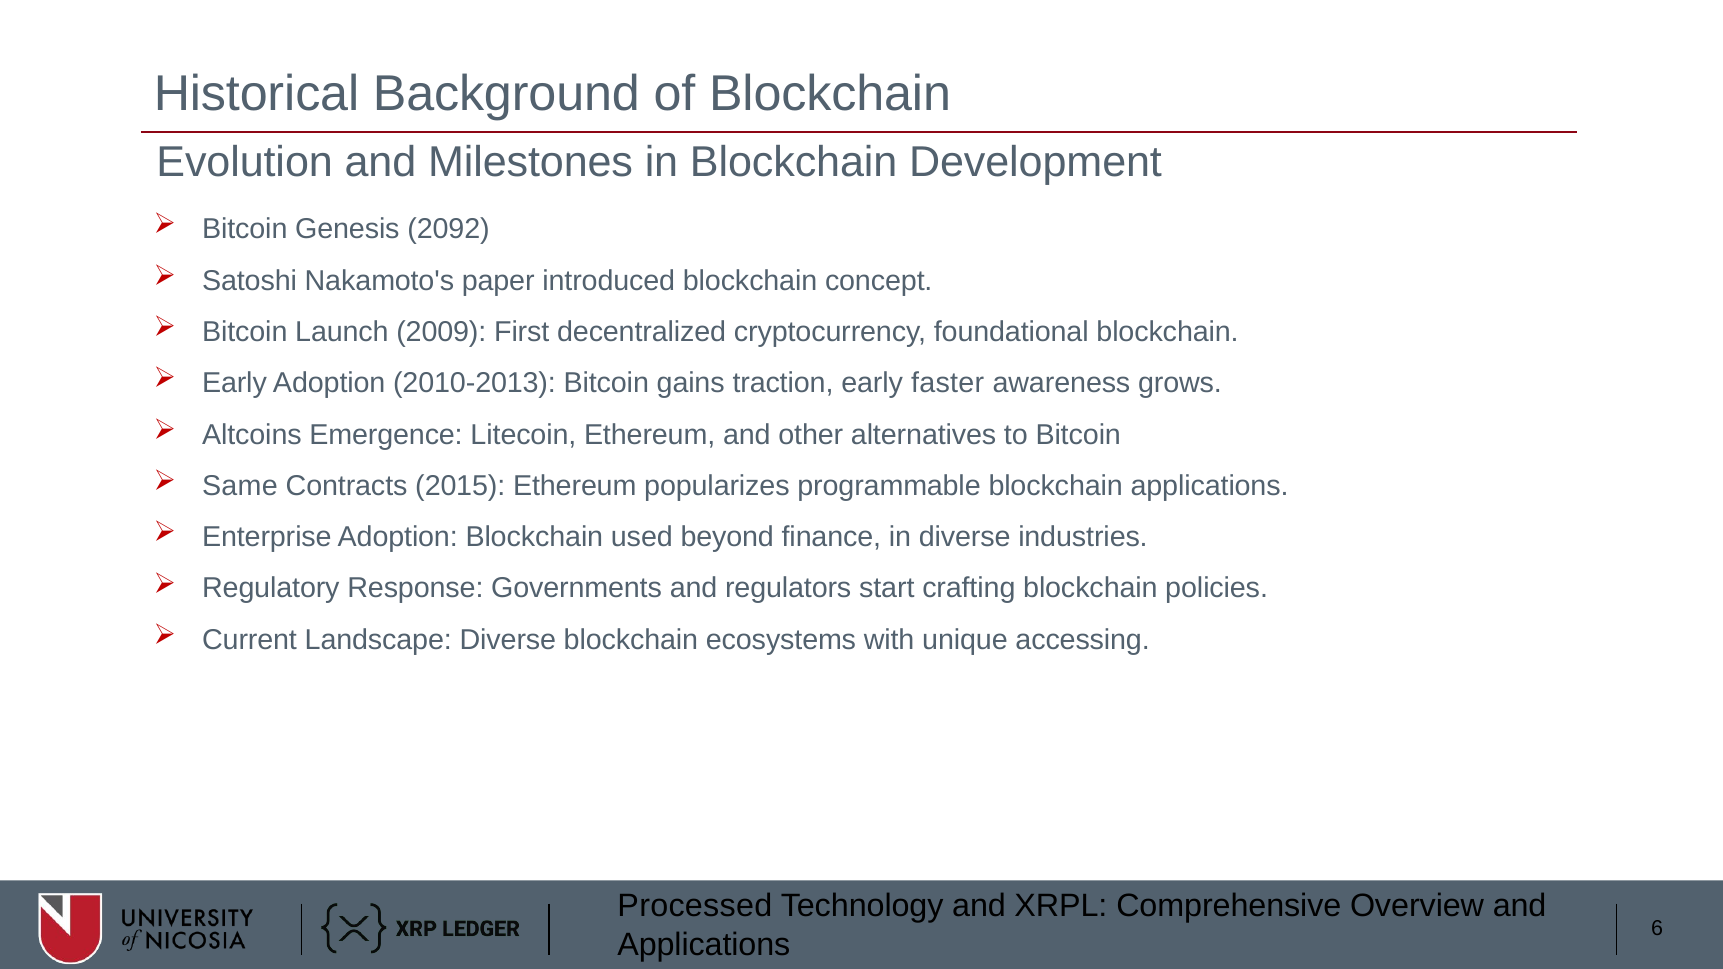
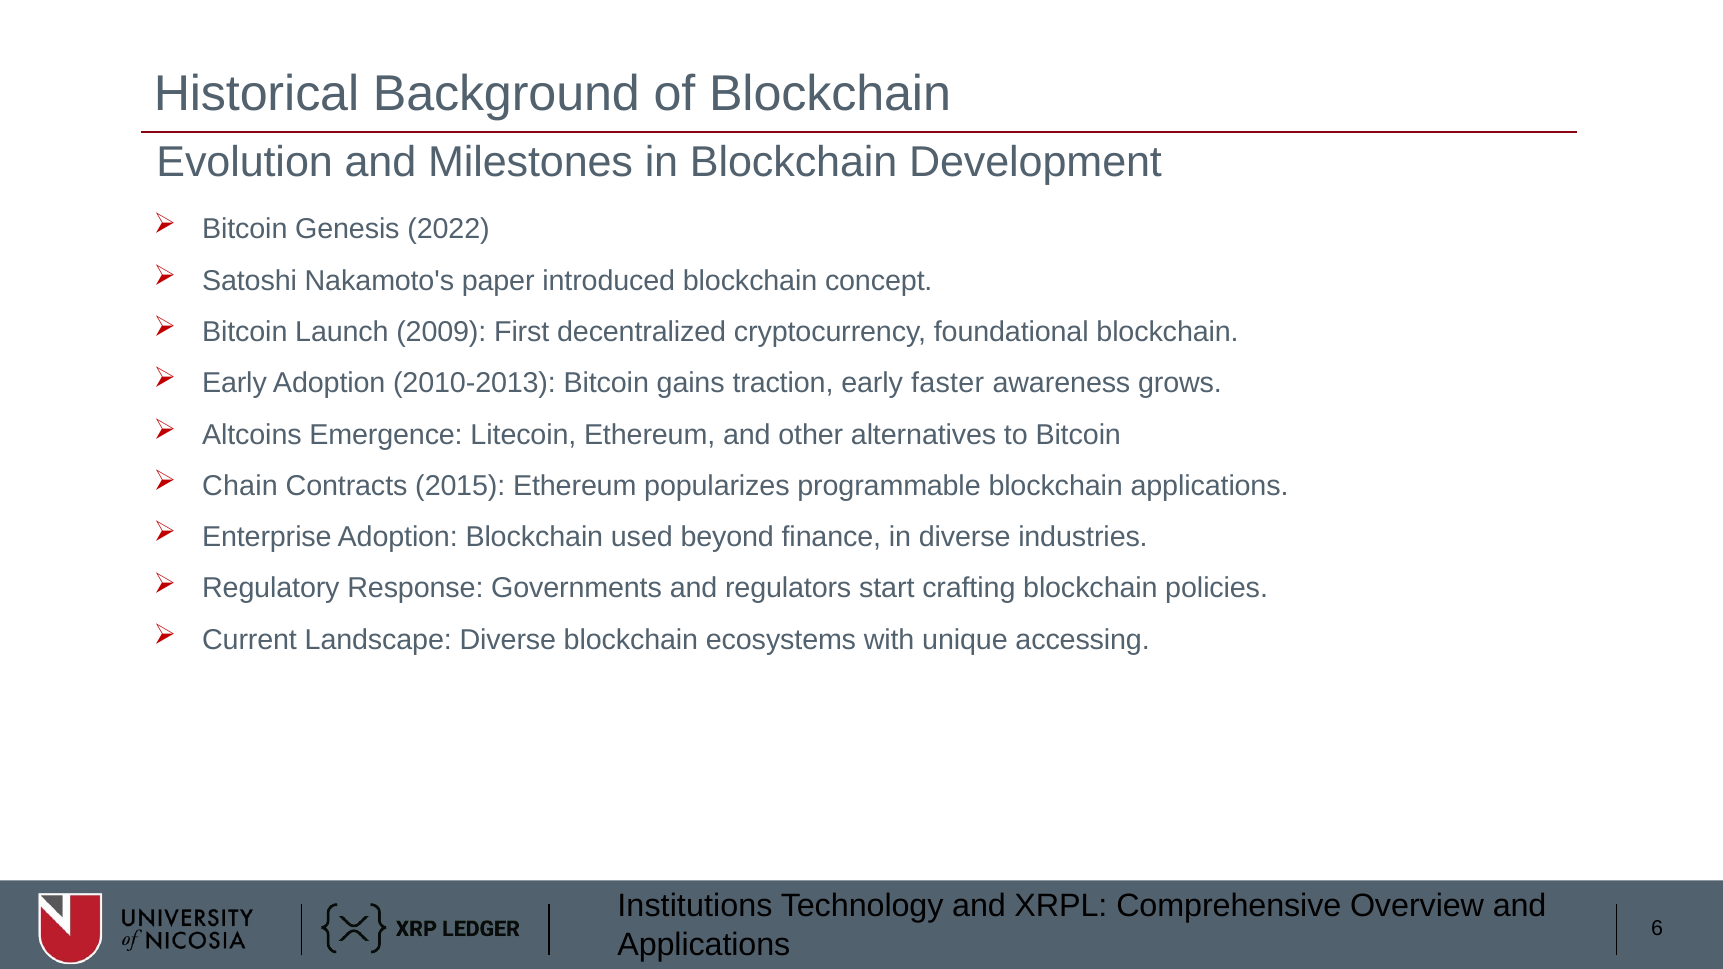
2092: 2092 -> 2022
Same: Same -> Chain
Processed: Processed -> Institutions
